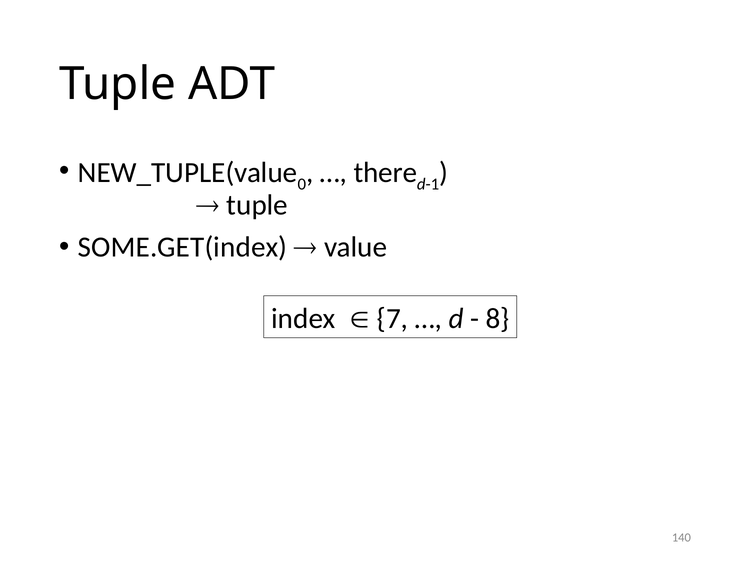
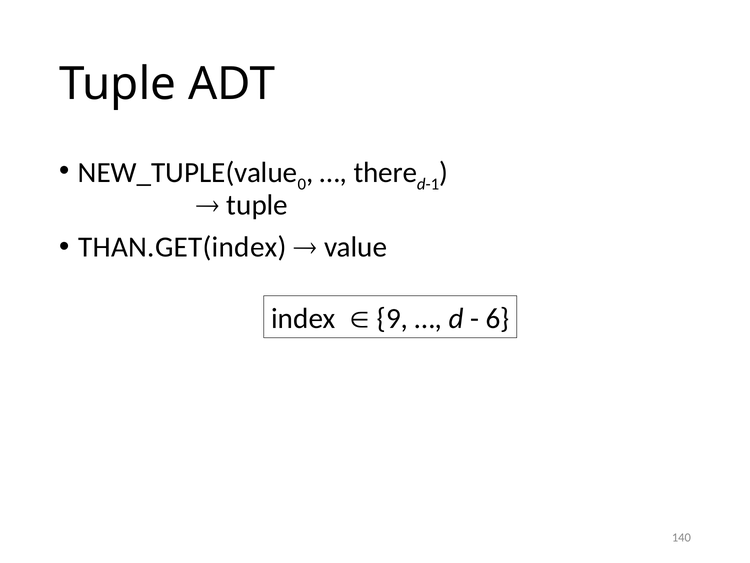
SOME.GET(index: SOME.GET(index -> THAN.GET(index
7: 7 -> 9
8: 8 -> 6
